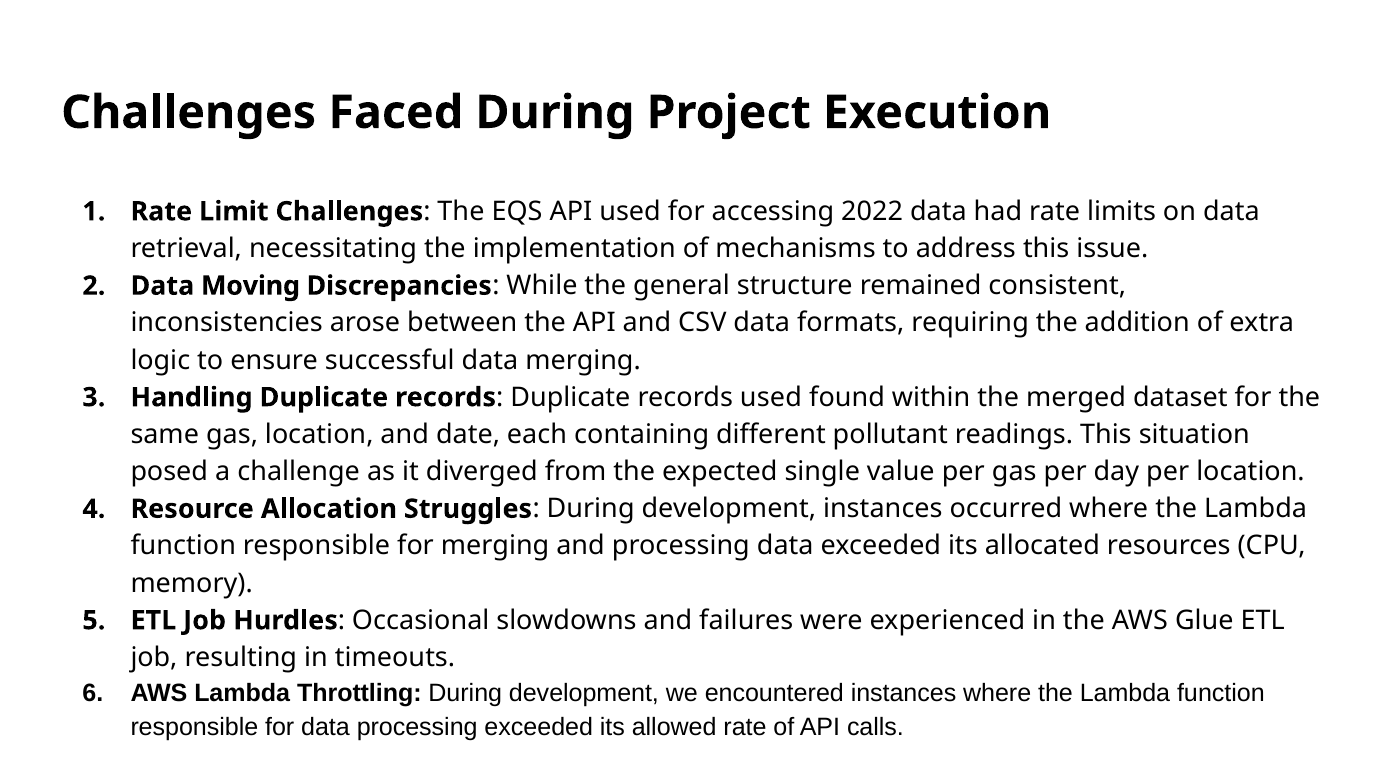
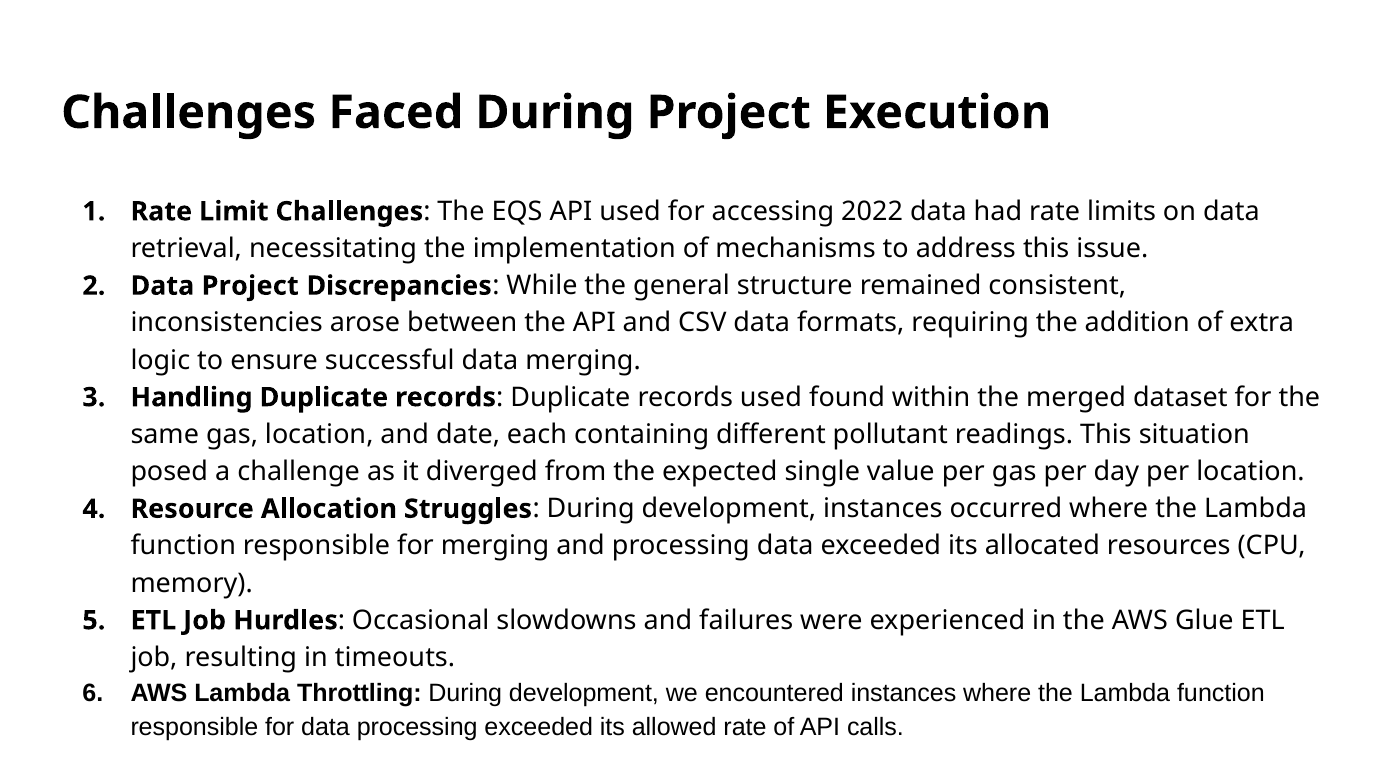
Data Moving: Moving -> Project
